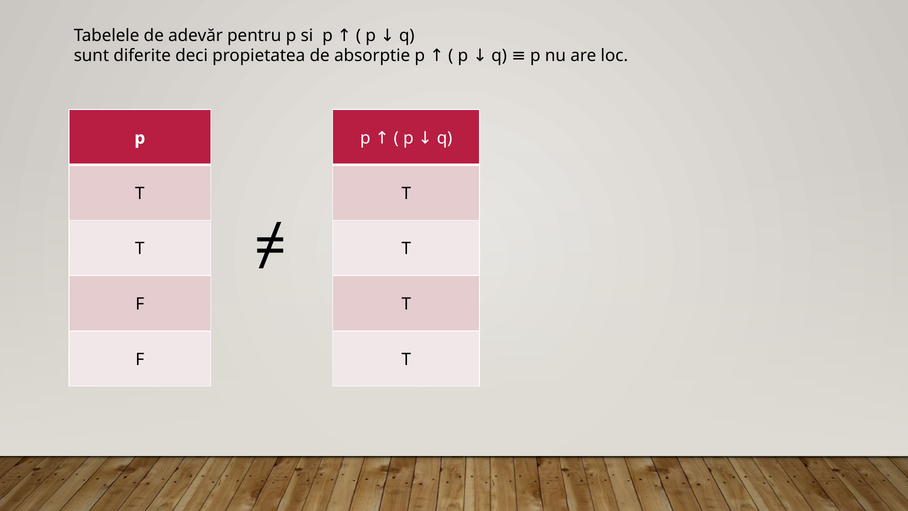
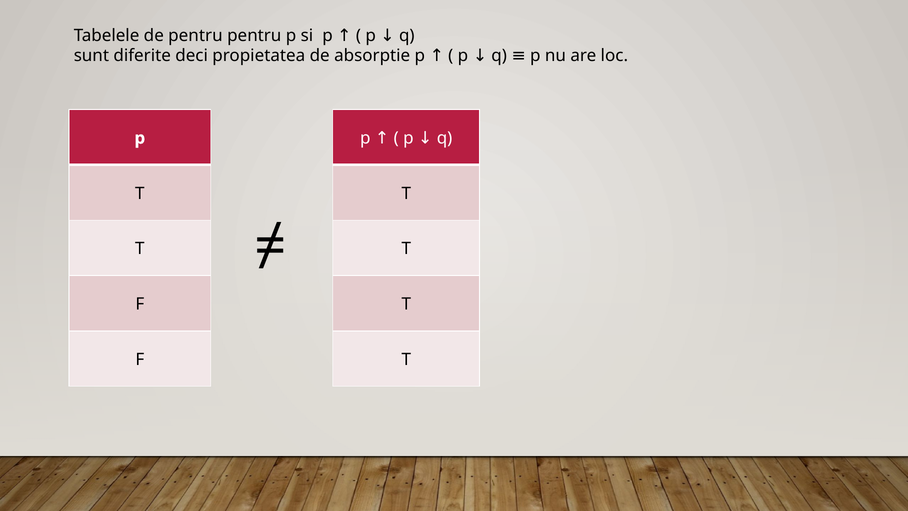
de adevăr: adevăr -> pentru
